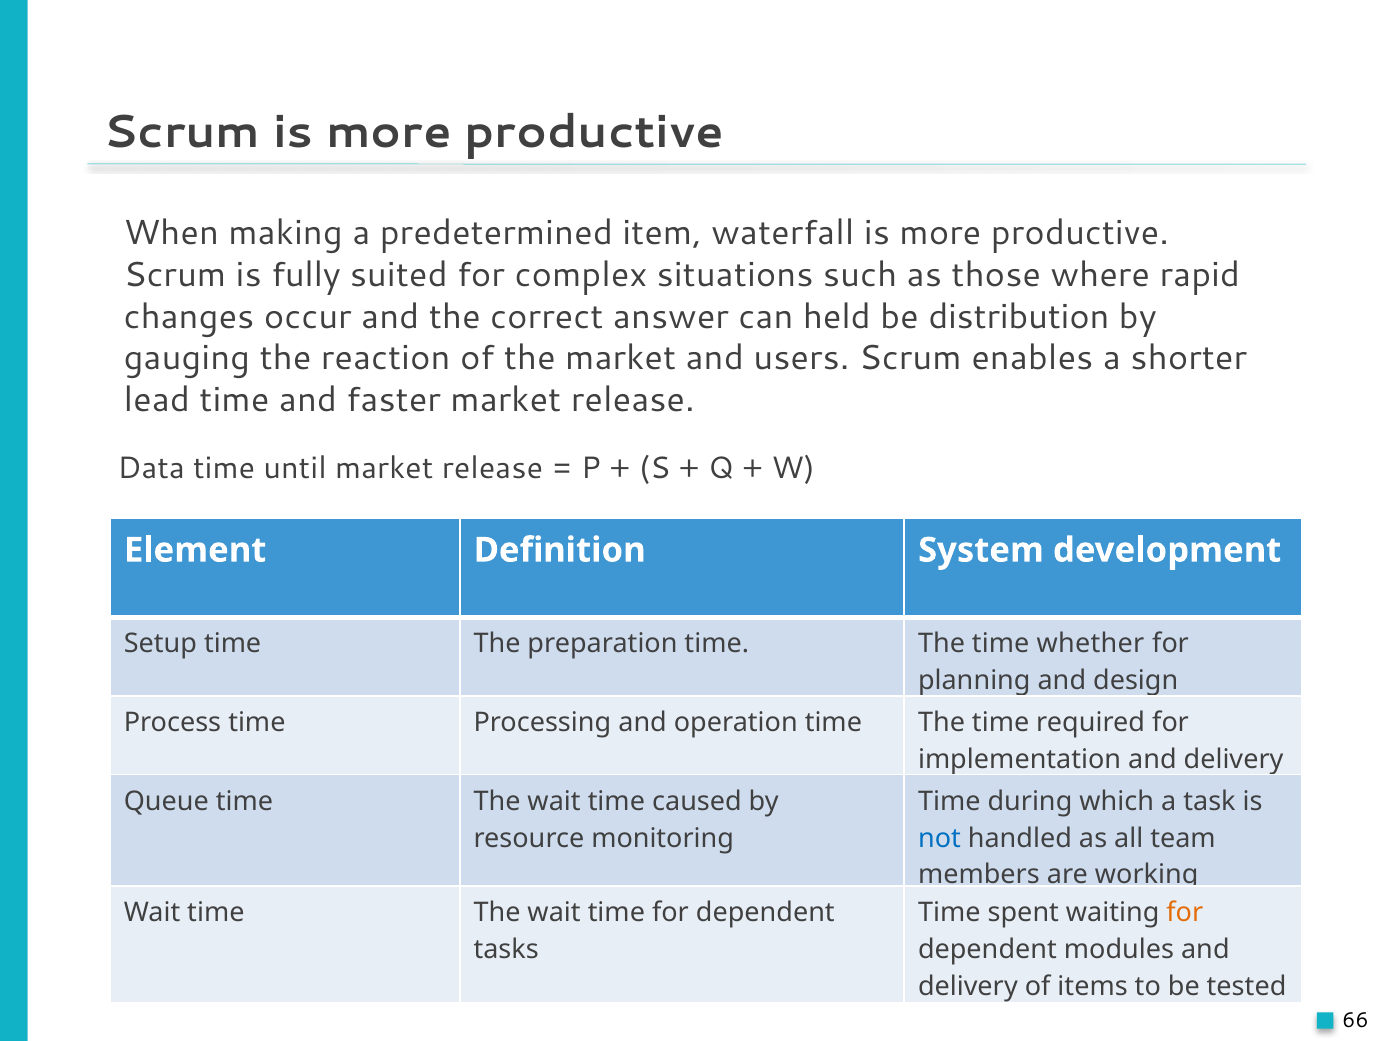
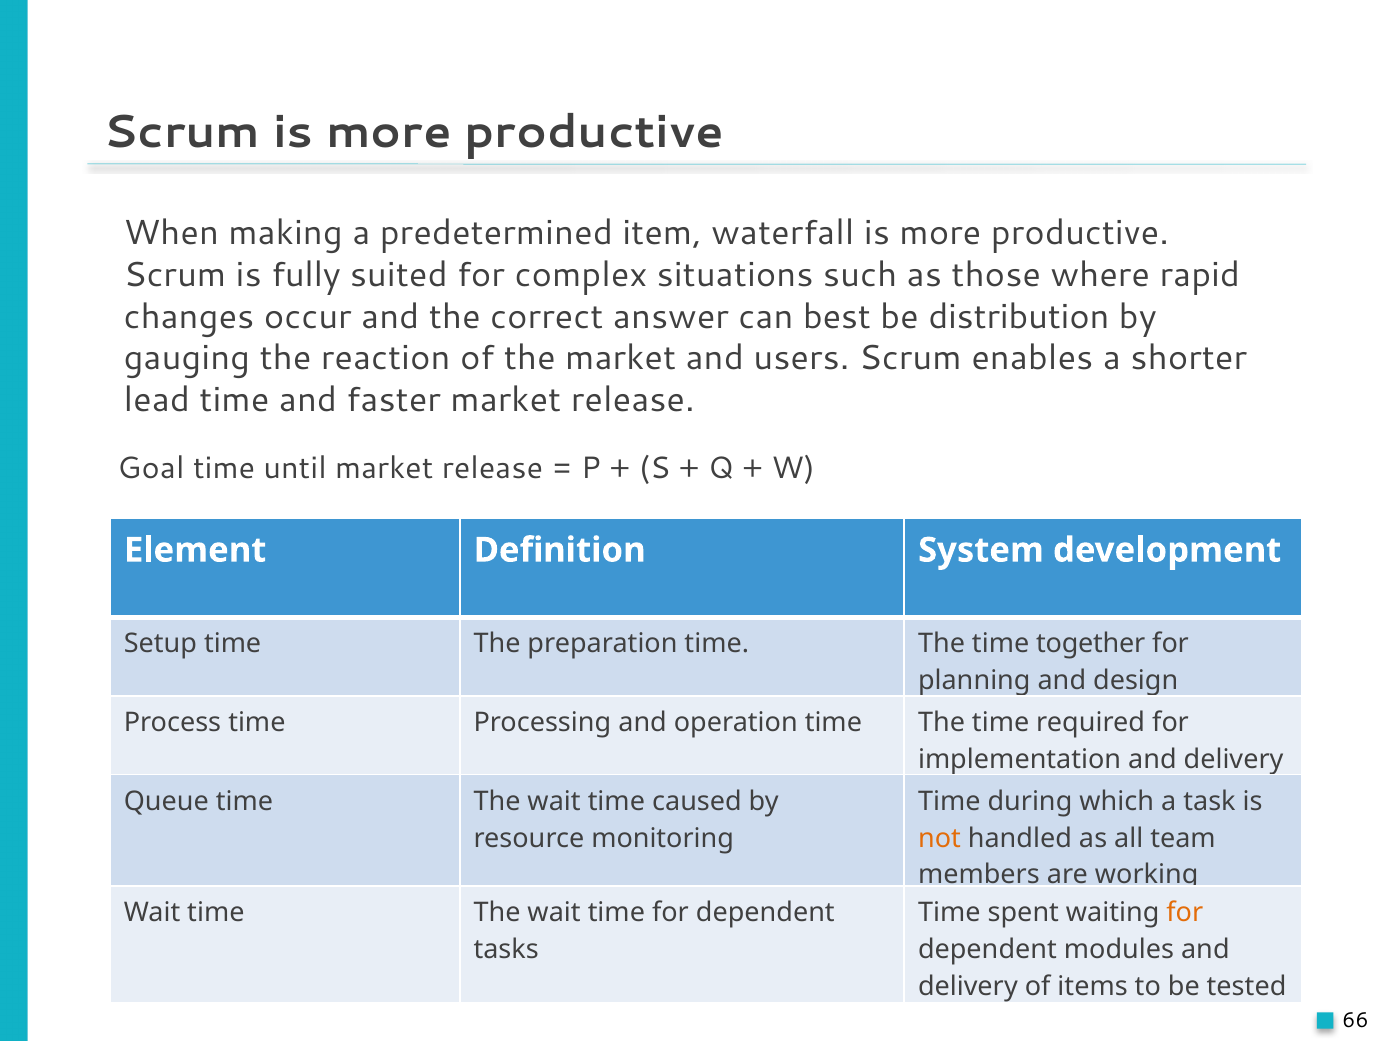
held: held -> best
Data: Data -> Goal
whether: whether -> together
not colour: blue -> orange
